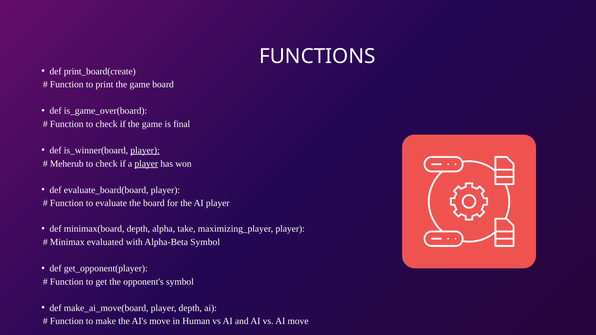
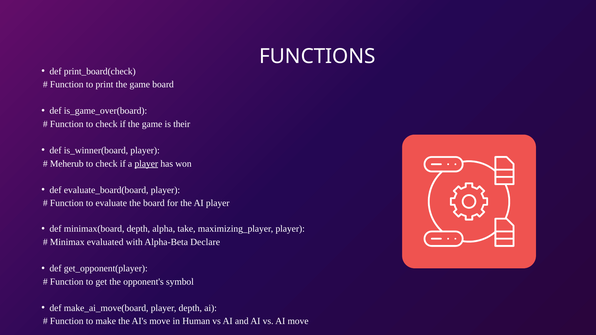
print_board(create: print_board(create -> print_board(check
final: final -> their
player at (145, 150) underline: present -> none
Alpha-Beta Symbol: Symbol -> Declare
